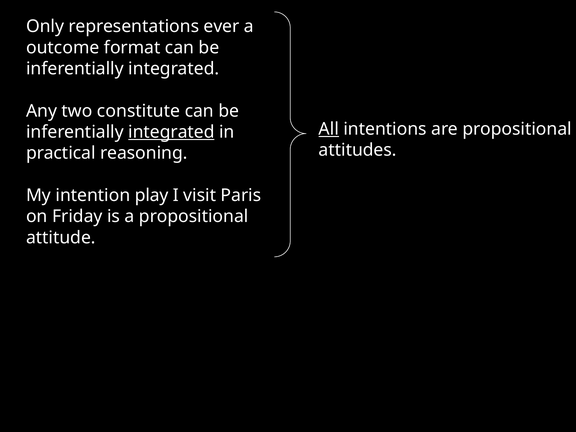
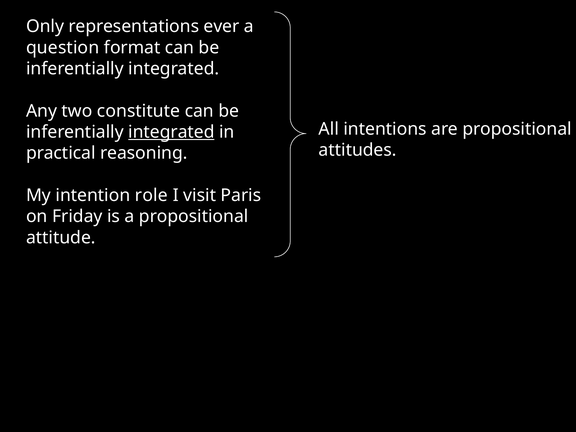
outcome: outcome -> question
All underline: present -> none
play: play -> role
